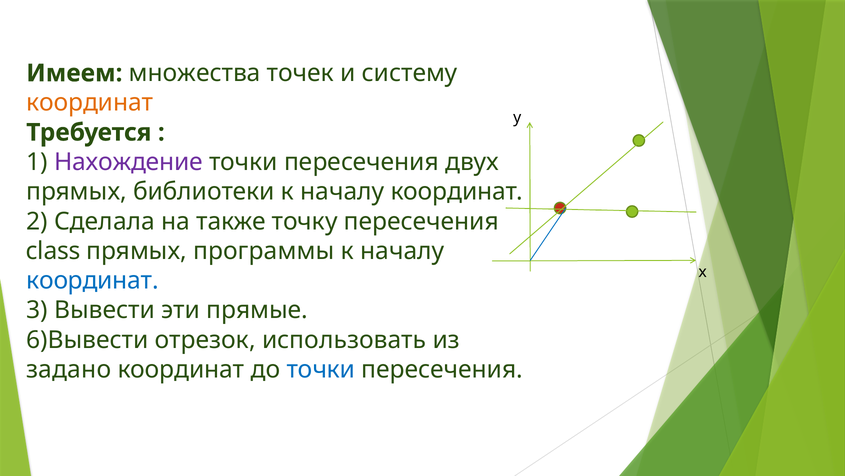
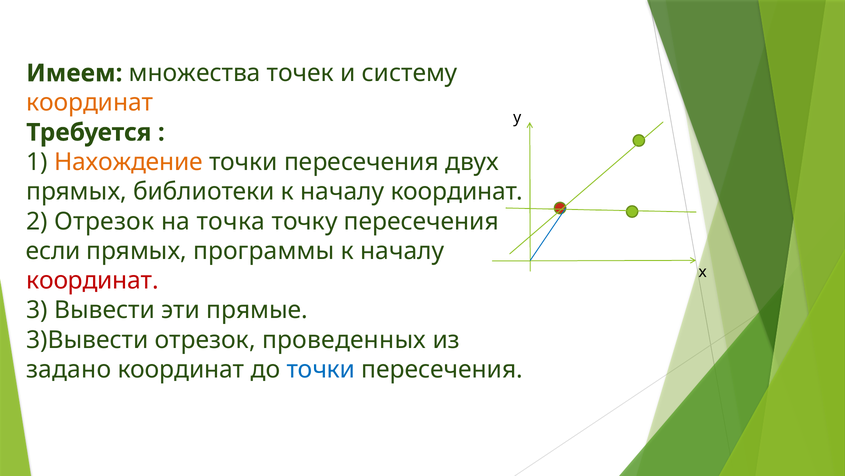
Нахождение colour: purple -> orange
2 Сделала: Сделала -> Отрезок
также: также -> точка
class: class -> если
координат at (92, 280) colour: blue -> red
6)Вывести: 6)Вывести -> 3)Вывести
использовать: использовать -> проведенных
